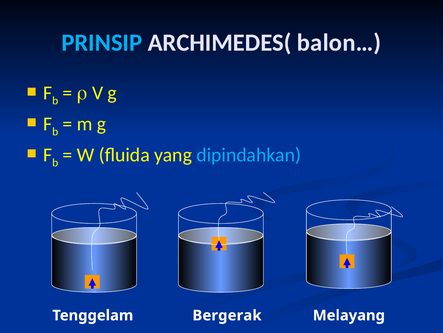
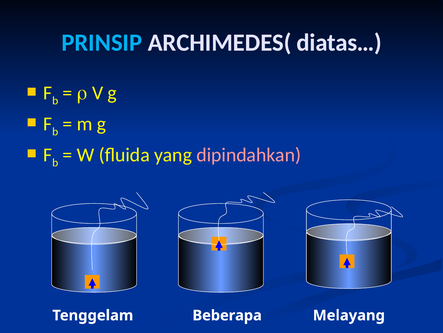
balon…: balon… -> diatas…
dipindahkan colour: light blue -> pink
Bergerak: Bergerak -> Beberapa
